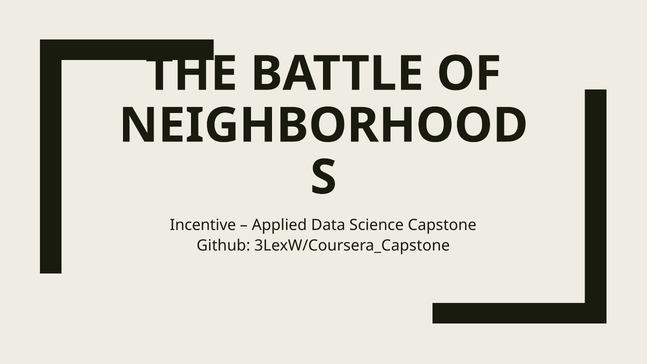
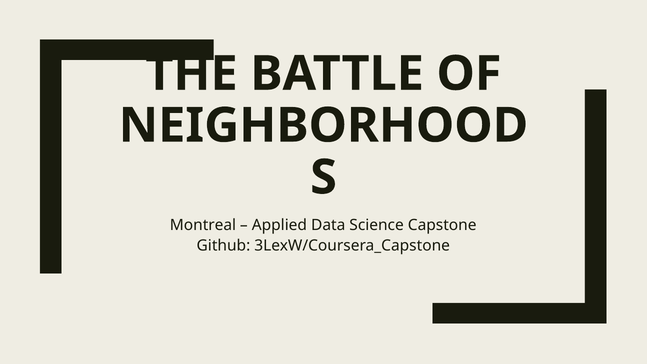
Incentive: Incentive -> Montreal
